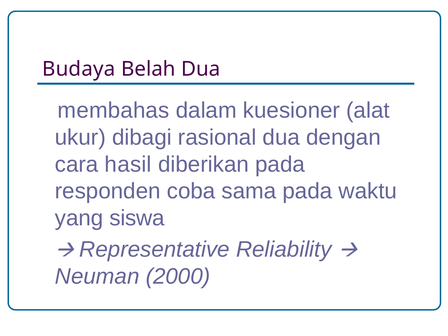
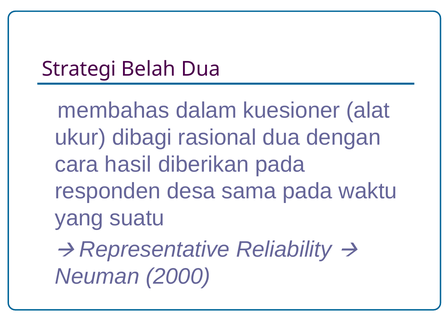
Budaya: Budaya -> Strategi
coba: coba -> desa
siswa: siswa -> suatu
